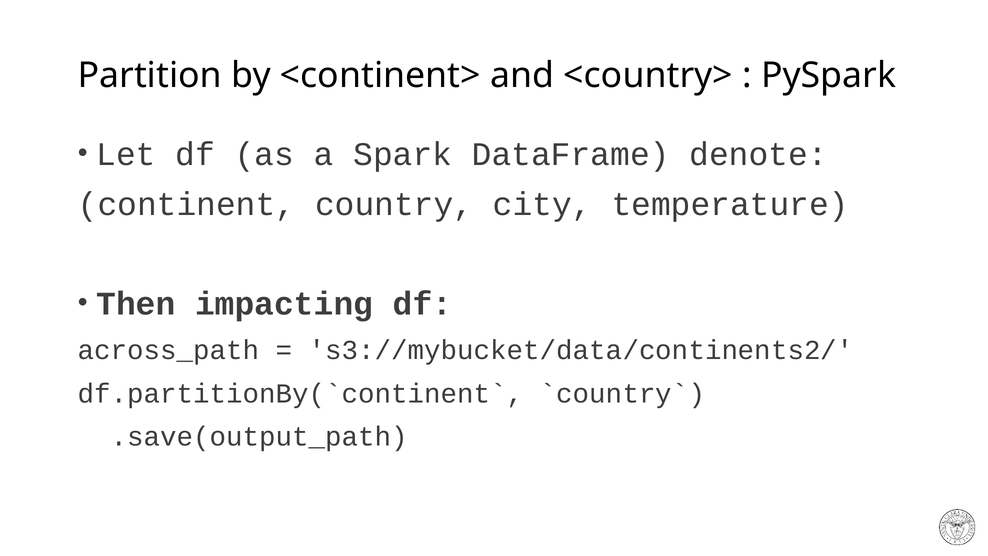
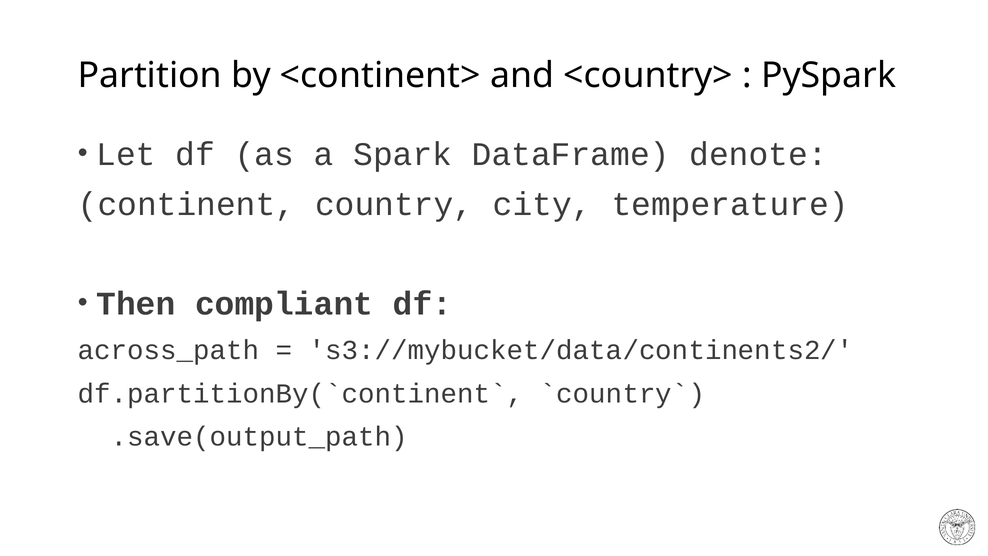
impacting: impacting -> compliant
